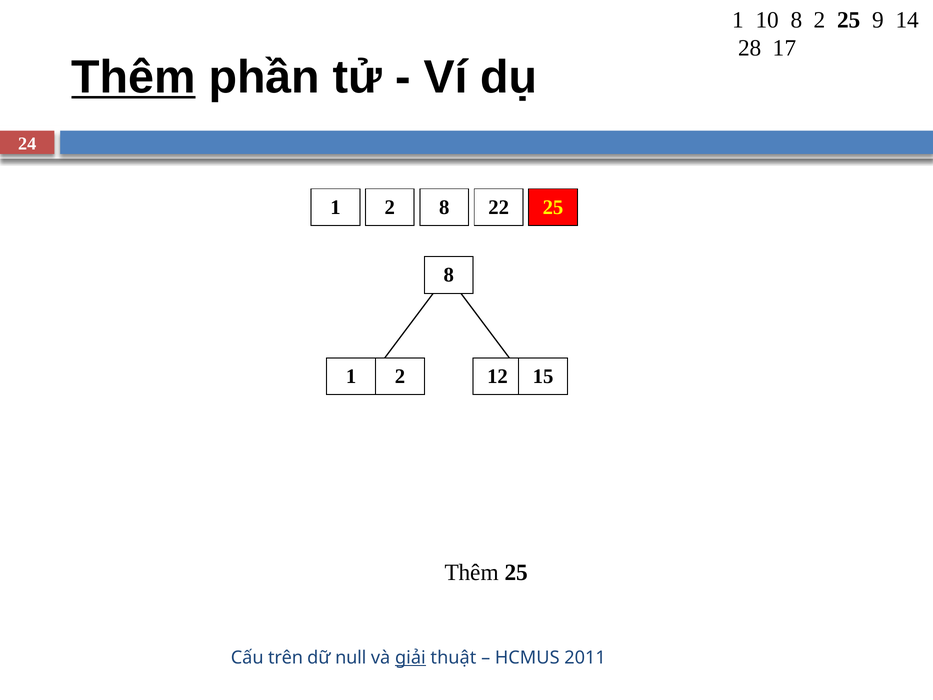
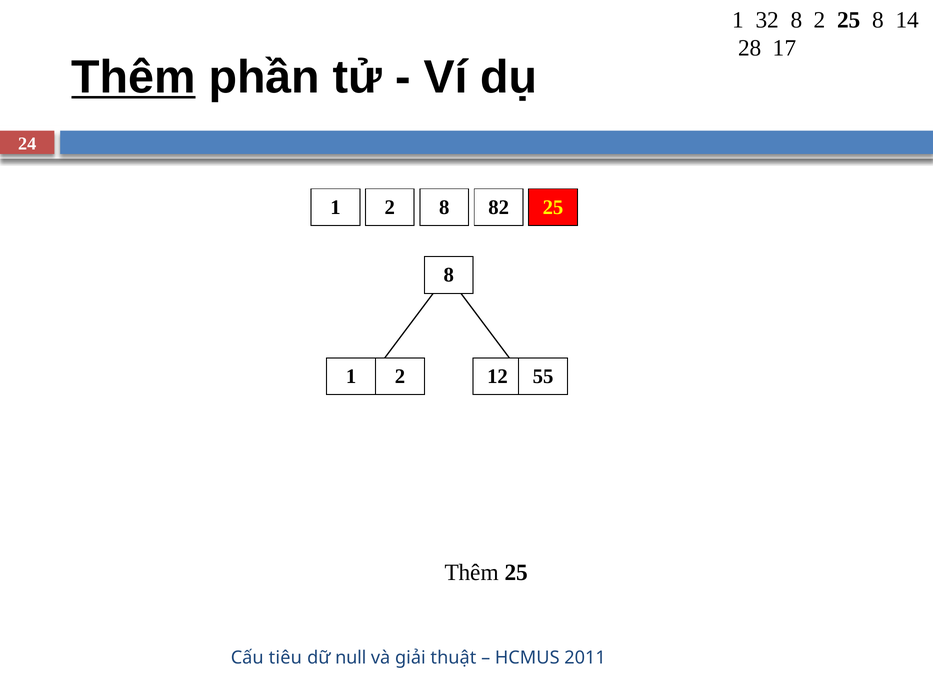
10: 10 -> 32
25 9: 9 -> 8
22: 22 -> 82
15: 15 -> 55
trên: trên -> tiêu
giải underline: present -> none
